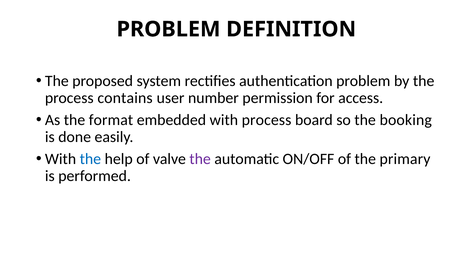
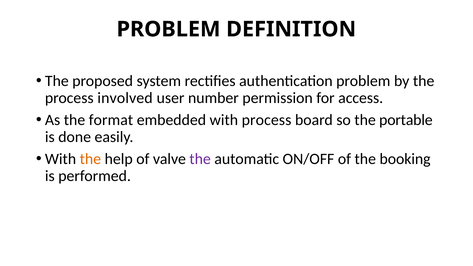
contains: contains -> involved
booking: booking -> portable
the at (90, 159) colour: blue -> orange
primary: primary -> booking
